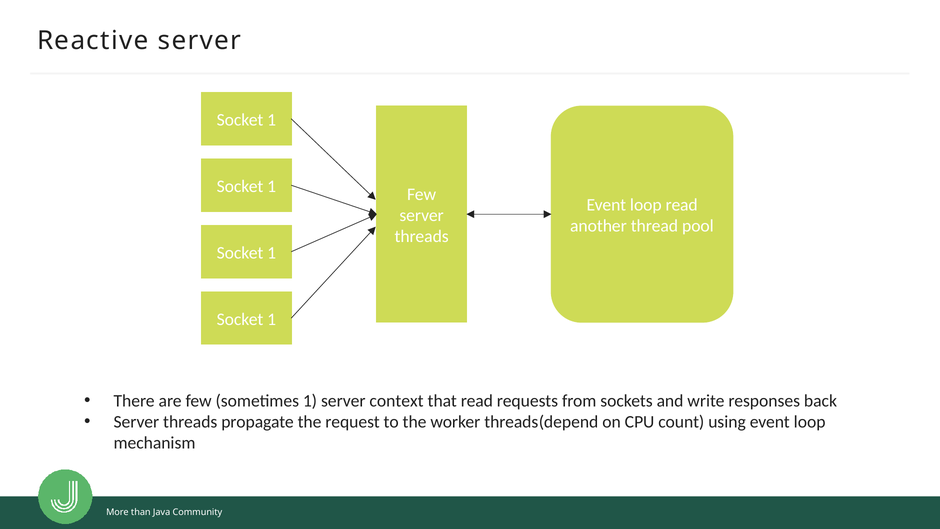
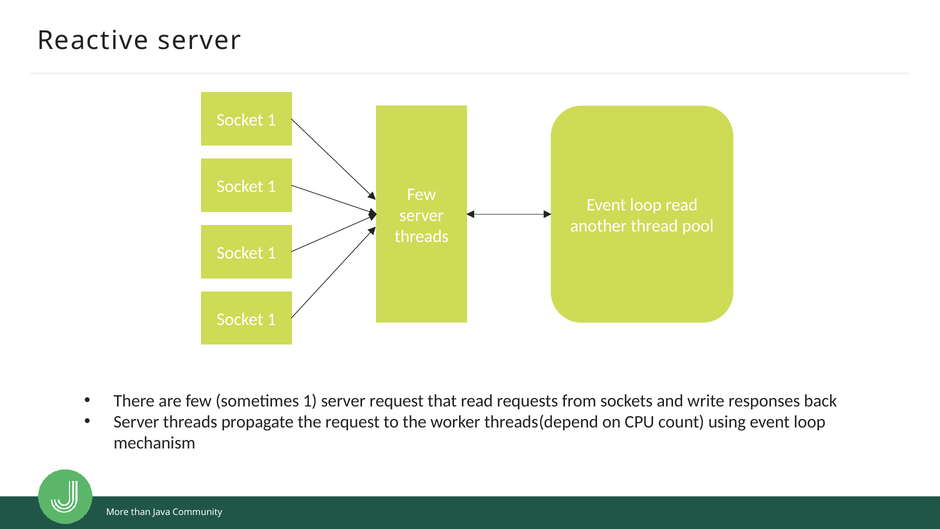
server context: context -> request
